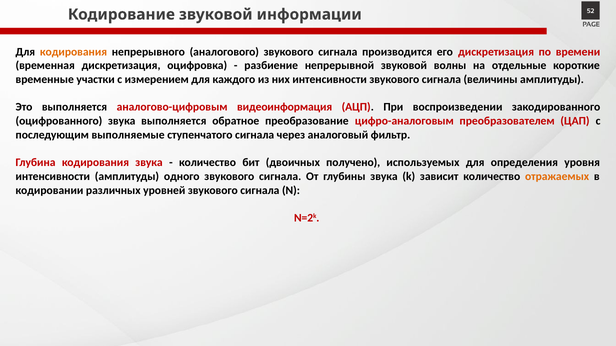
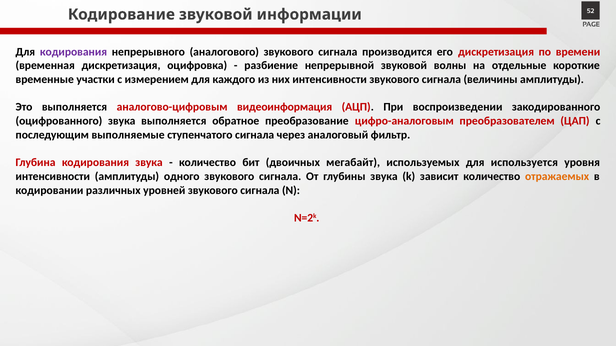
кодирования at (73, 52) colour: orange -> purple
получено: получено -> мегабайт
определения: определения -> используется
